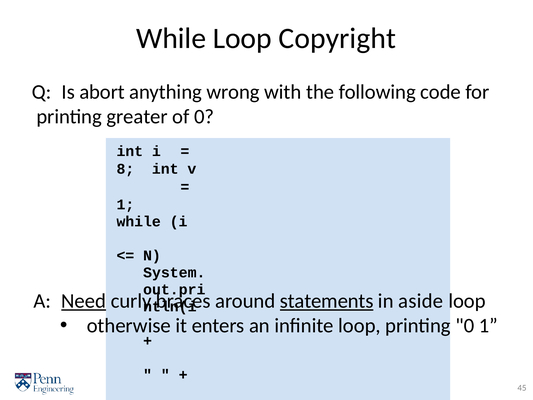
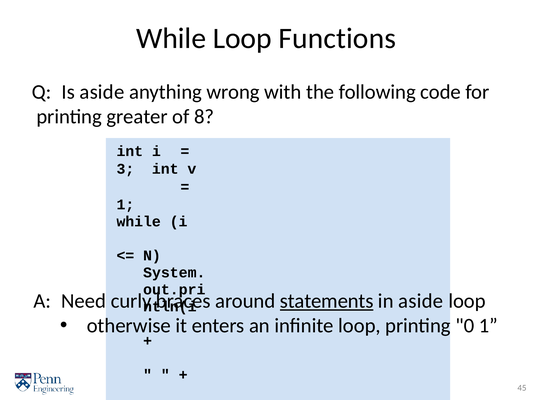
Copyright: Copyright -> Functions
Is abort: abort -> aside
of 0: 0 -> 8
8: 8 -> 3
Need underline: present -> none
